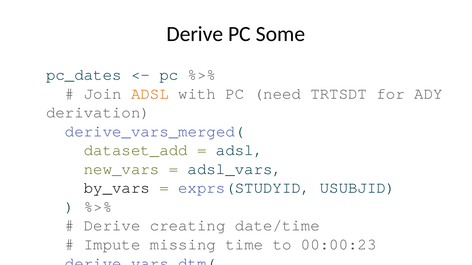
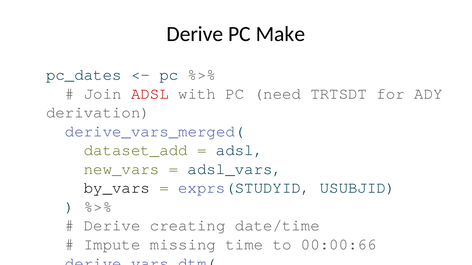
Some: Some -> Make
ADSL at (150, 94) colour: orange -> red
00:00:23: 00:00:23 -> 00:00:66
